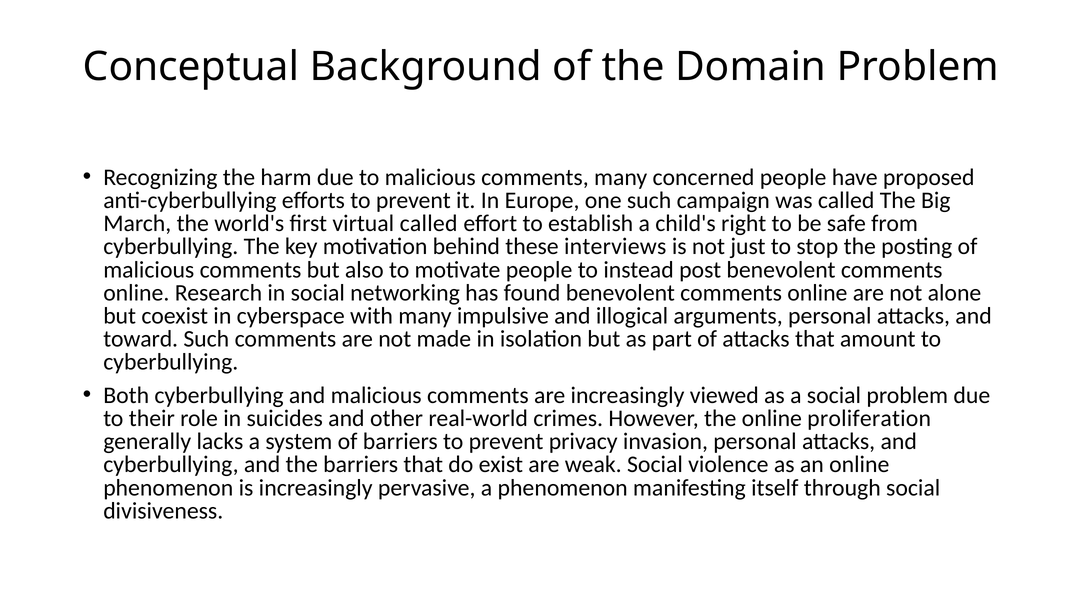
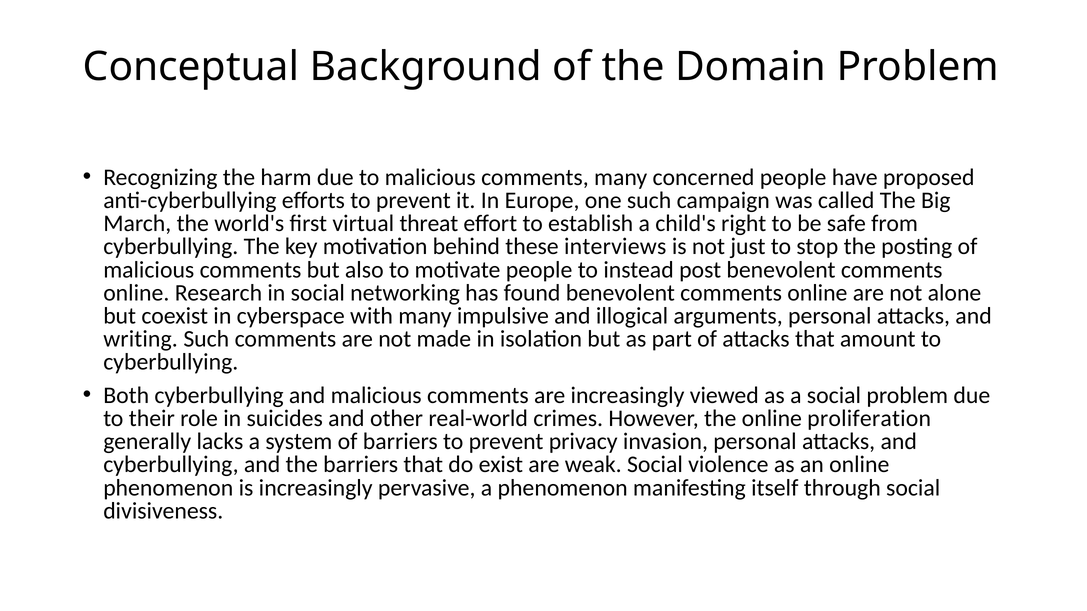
virtual called: called -> threat
toward: toward -> writing
